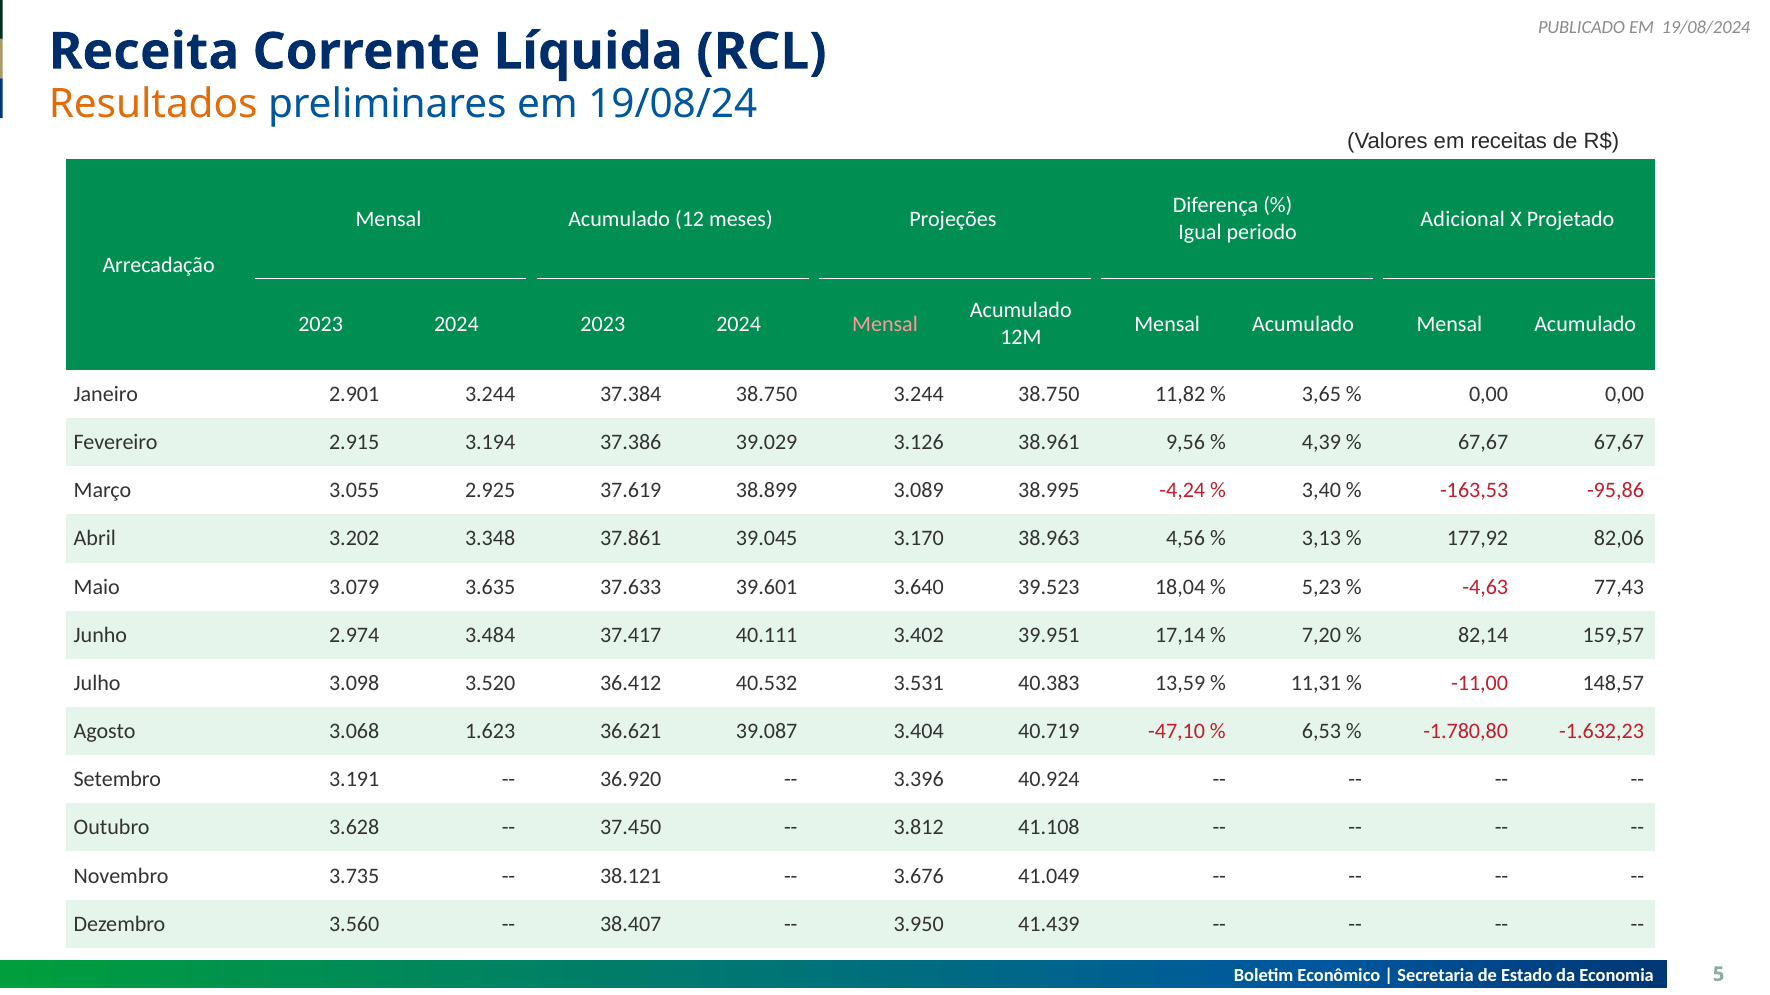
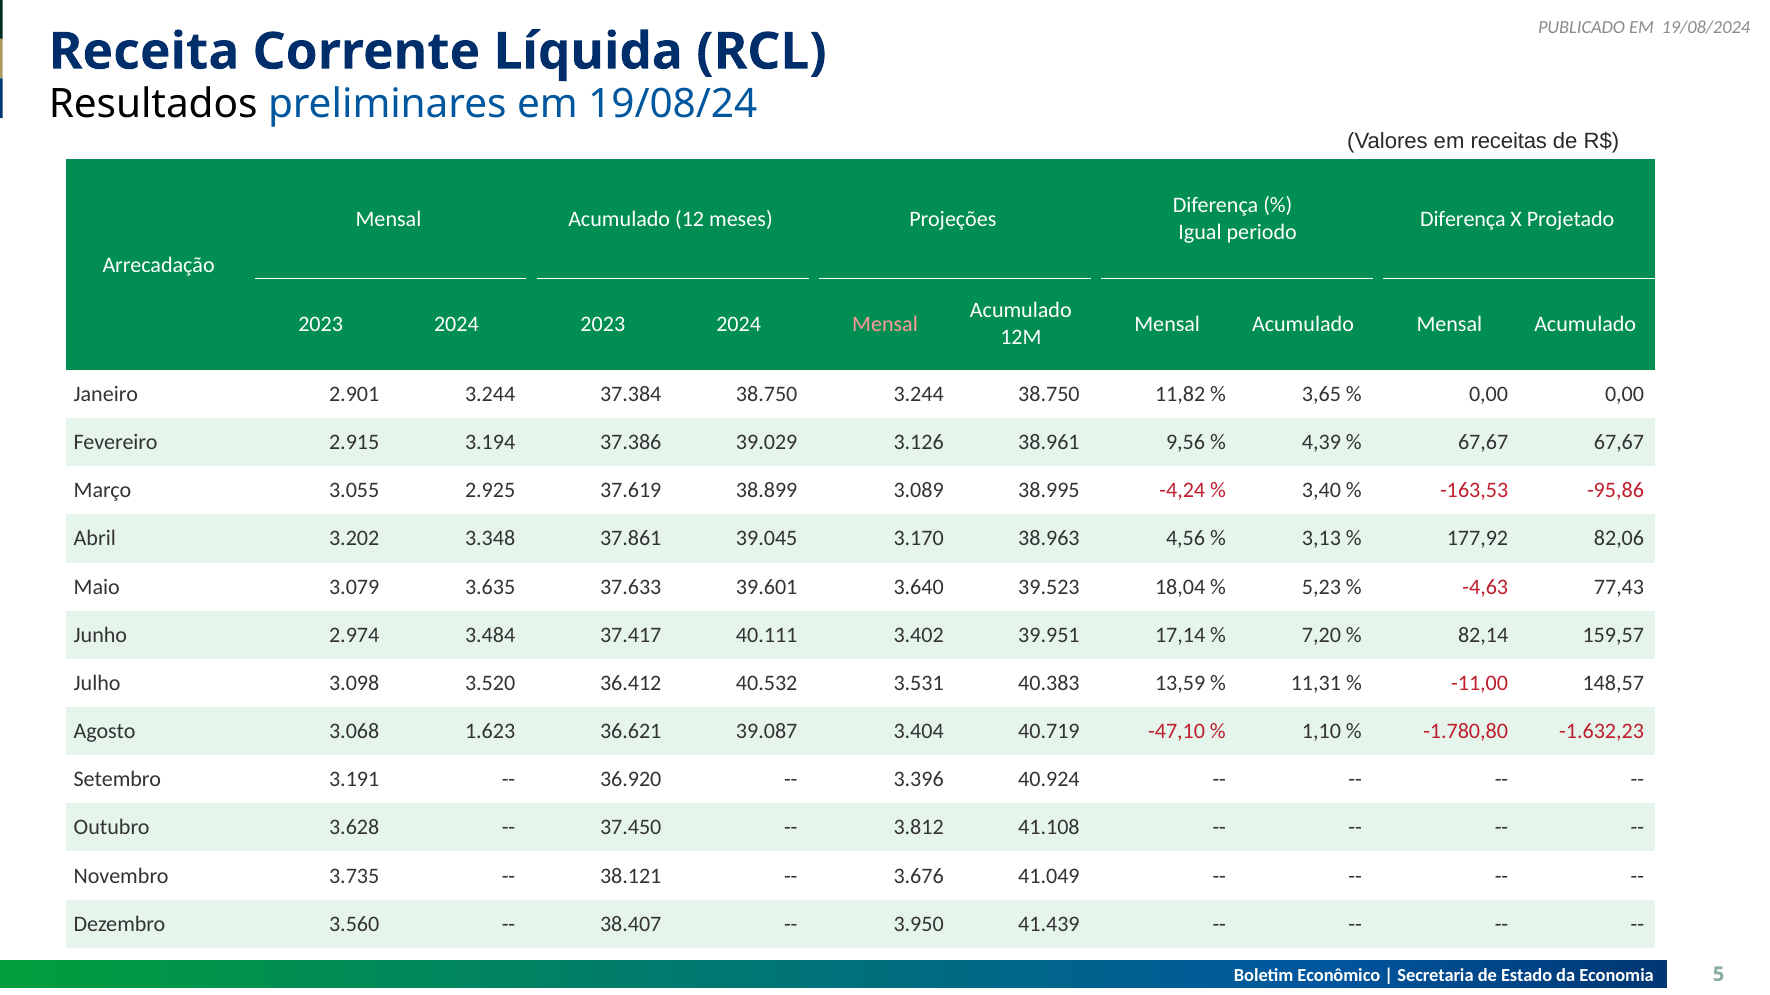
Resultados colour: orange -> black
Adicional at (1463, 219): Adicional -> Diferença
6,53: 6,53 -> 1,10
